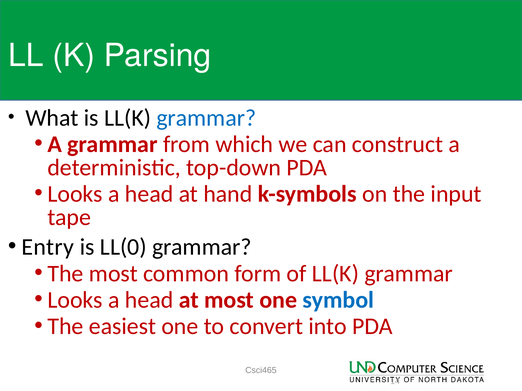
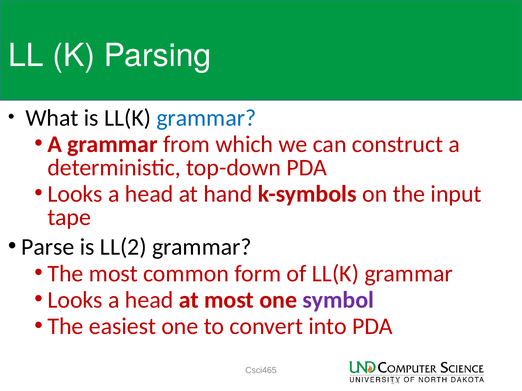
Entry: Entry -> Parse
LL(0: LL(0 -> LL(2
symbol colour: blue -> purple
